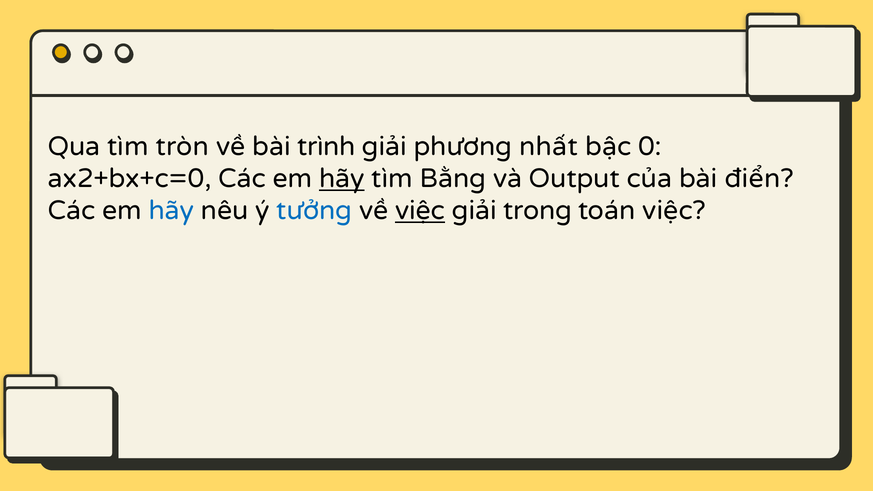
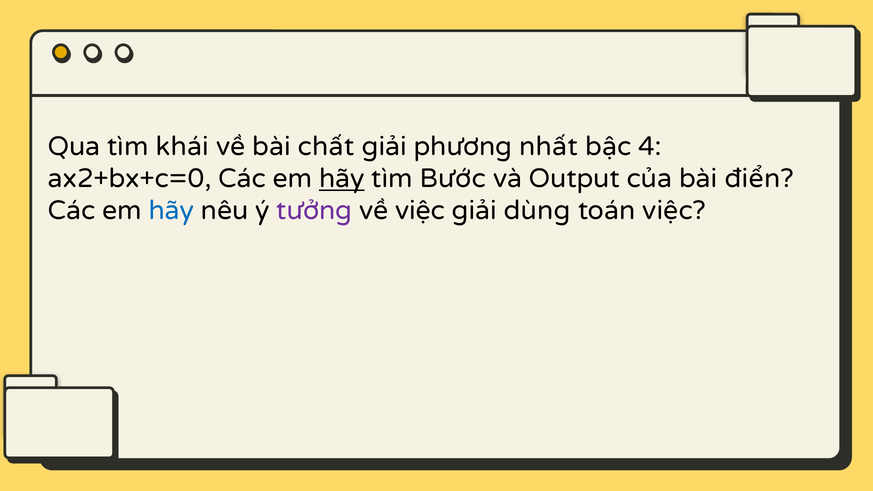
tròn: tròn -> khái
trình: trình -> chất
0: 0 -> 4
Bằng: Bằng -> Bước
tưởng colour: blue -> purple
việc at (420, 211) underline: present -> none
trong: trong -> dùng
